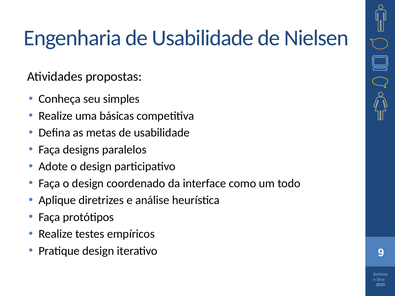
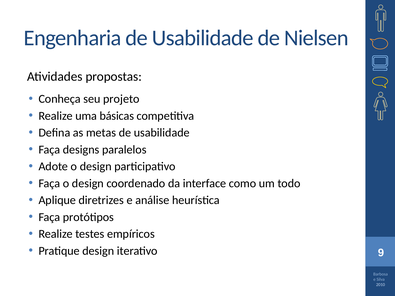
simples: simples -> projeto
